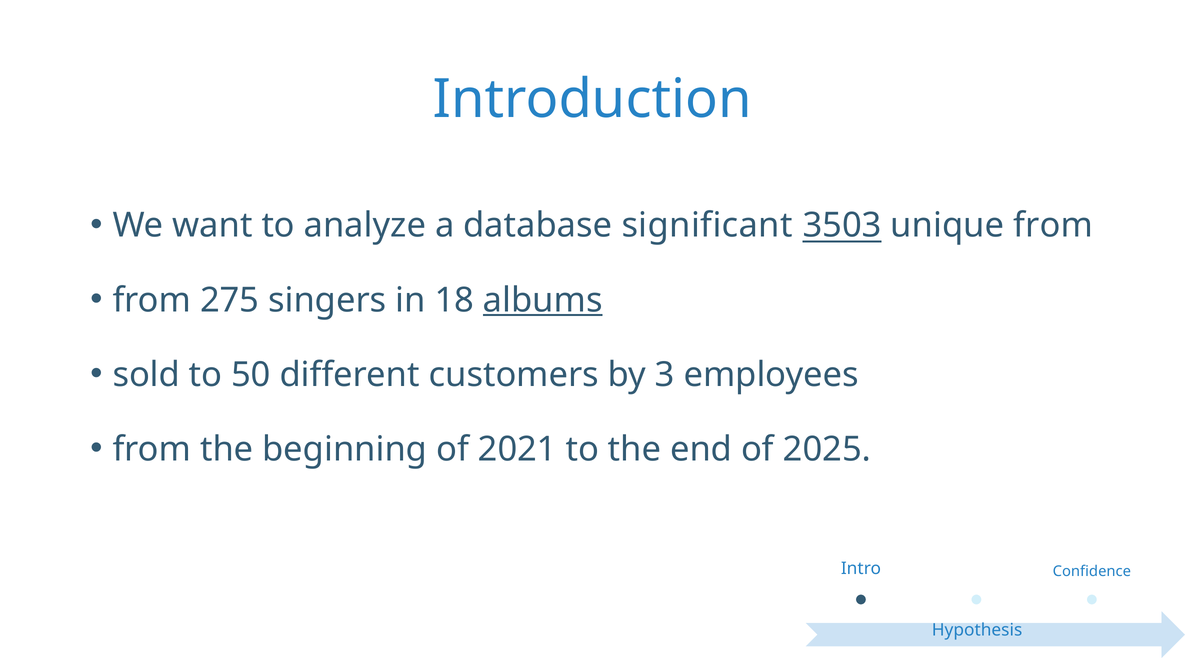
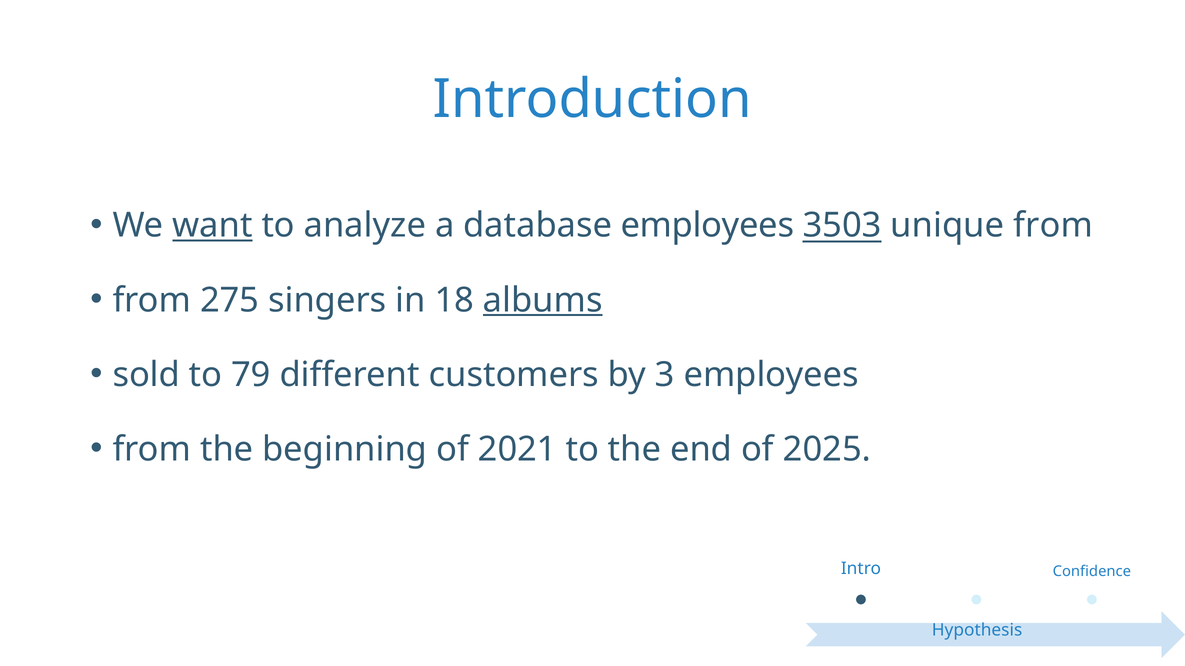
want underline: none -> present
database significant: significant -> employees
50: 50 -> 79
